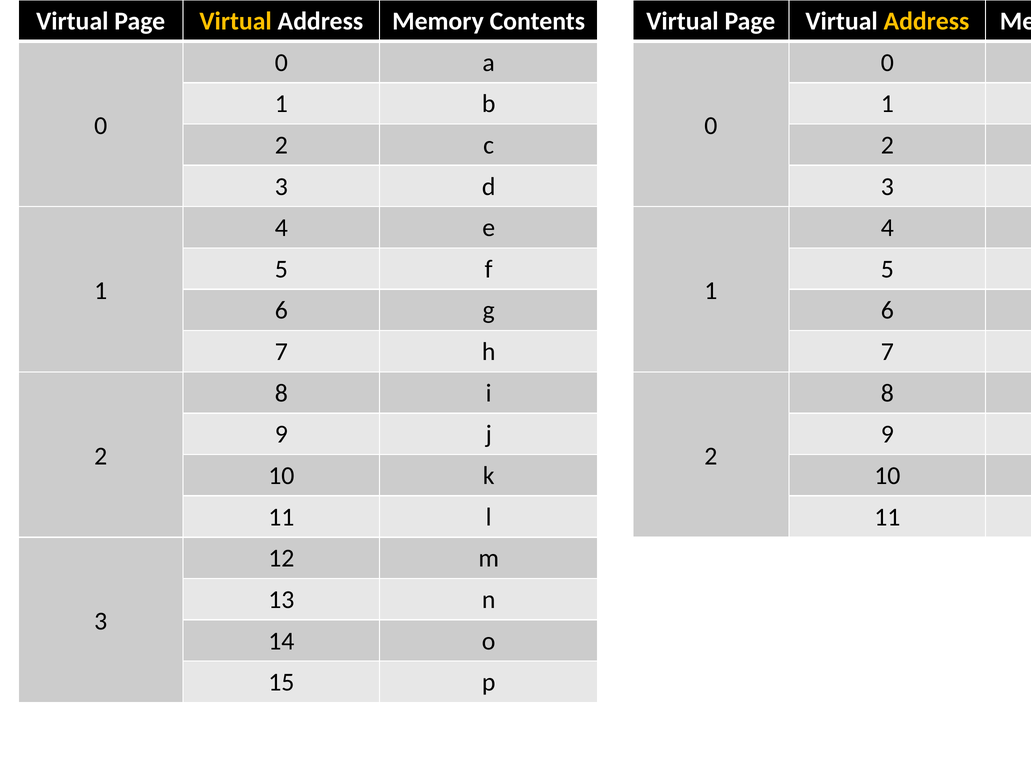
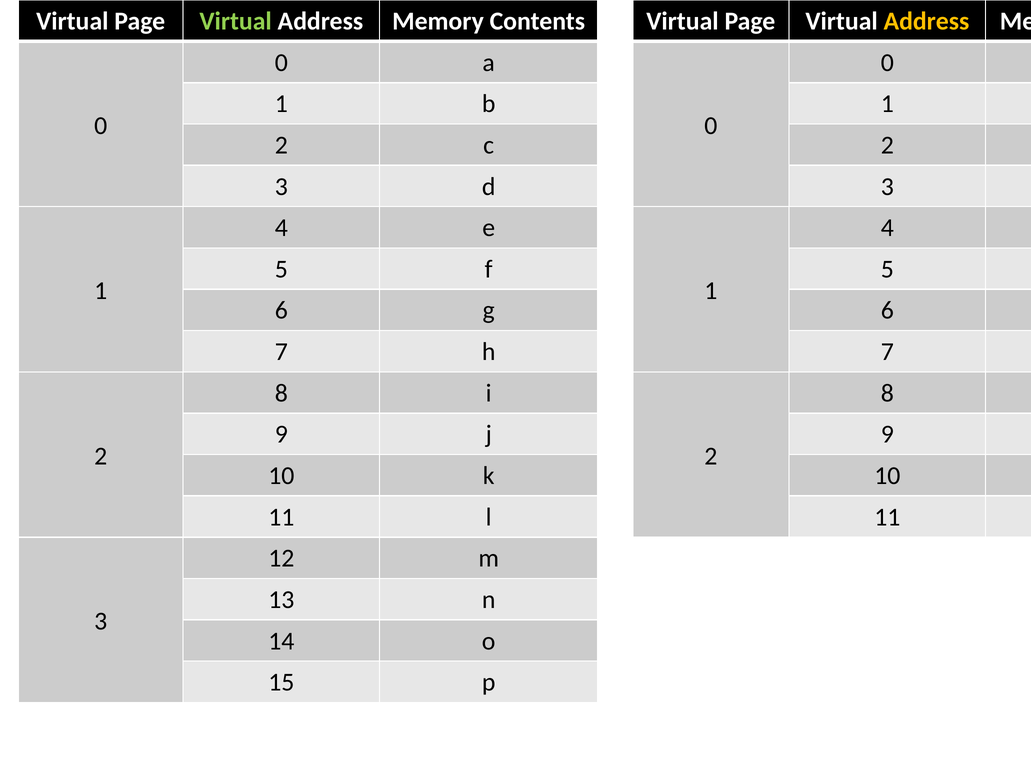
Virtual at (236, 21) colour: yellow -> light green
